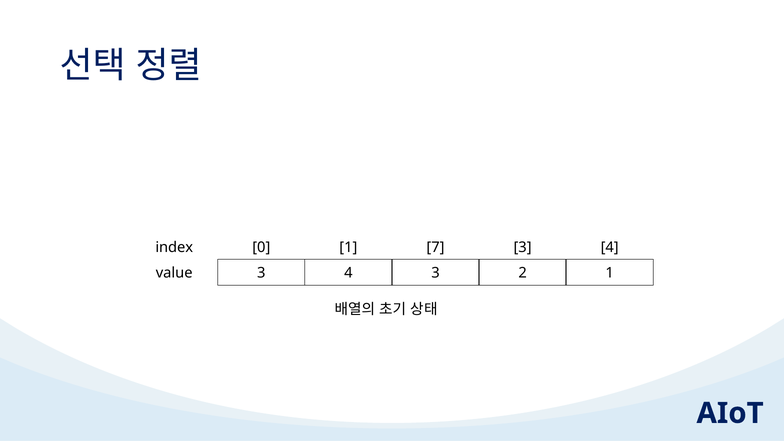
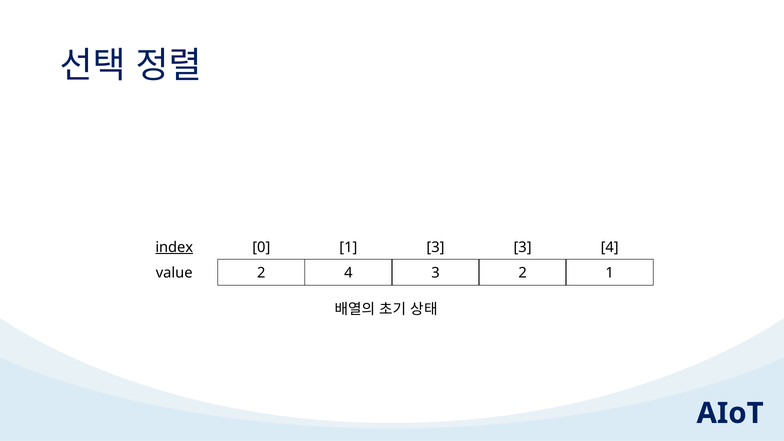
index underline: none -> present
1 7: 7 -> 3
value 3: 3 -> 2
